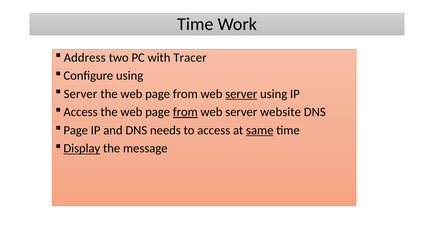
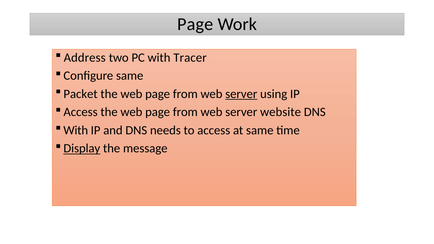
Time at (195, 24): Time -> Page
Configure using: using -> same
Server at (80, 94): Server -> Packet
from at (185, 112) underline: present -> none
Page at (76, 130): Page -> With
same at (260, 130) underline: present -> none
